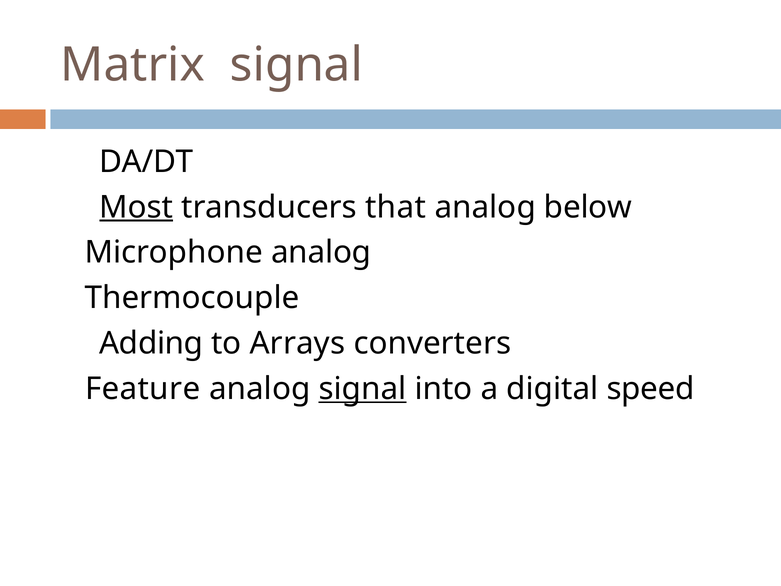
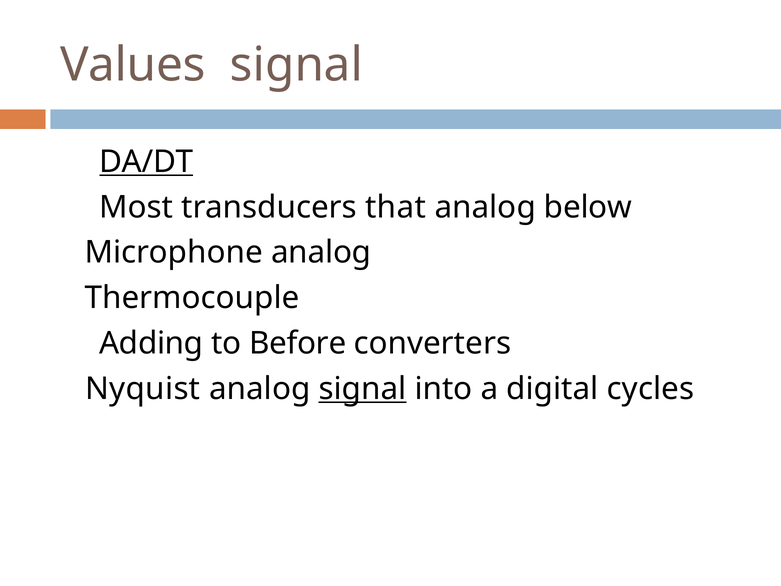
Matrix: Matrix -> Values
DA/DT underline: none -> present
Most underline: present -> none
Arrays: Arrays -> Before
Feature: Feature -> Nyquist
speed: speed -> cycles
